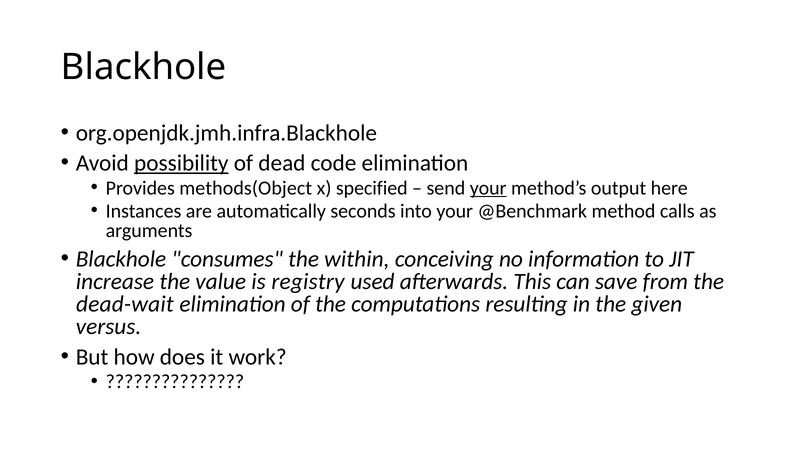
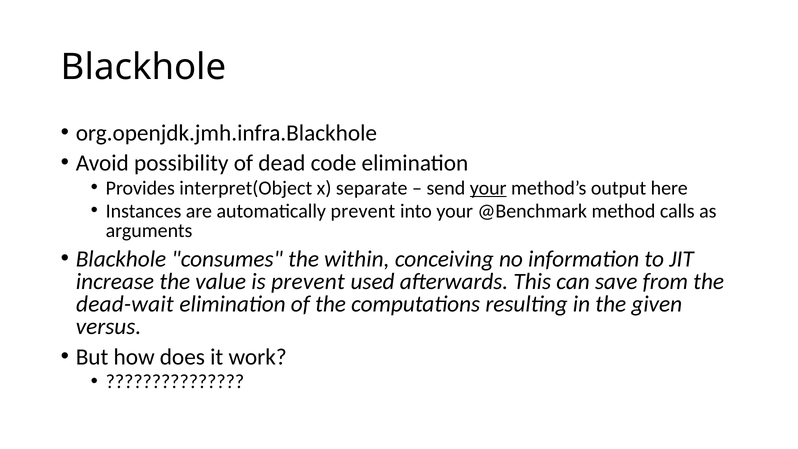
possibility underline: present -> none
methods(Object: methods(Object -> interpret(Object
specified: specified -> separate
automatically seconds: seconds -> prevent
is registry: registry -> prevent
